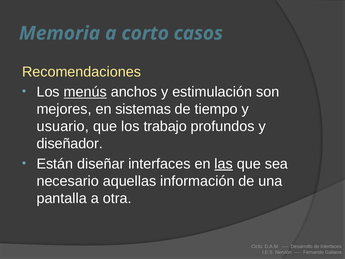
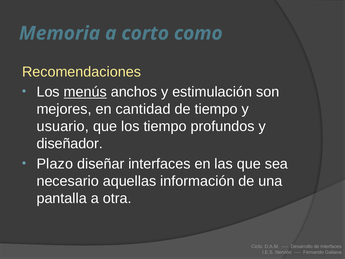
casos: casos -> como
sistemas: sistemas -> cantidad
los trabajo: trabajo -> tiempo
Están: Están -> Plazo
las underline: present -> none
